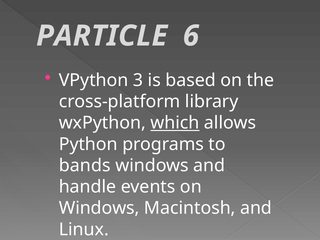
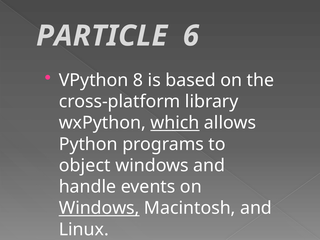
3: 3 -> 8
bands: bands -> object
Windows at (99, 208) underline: none -> present
